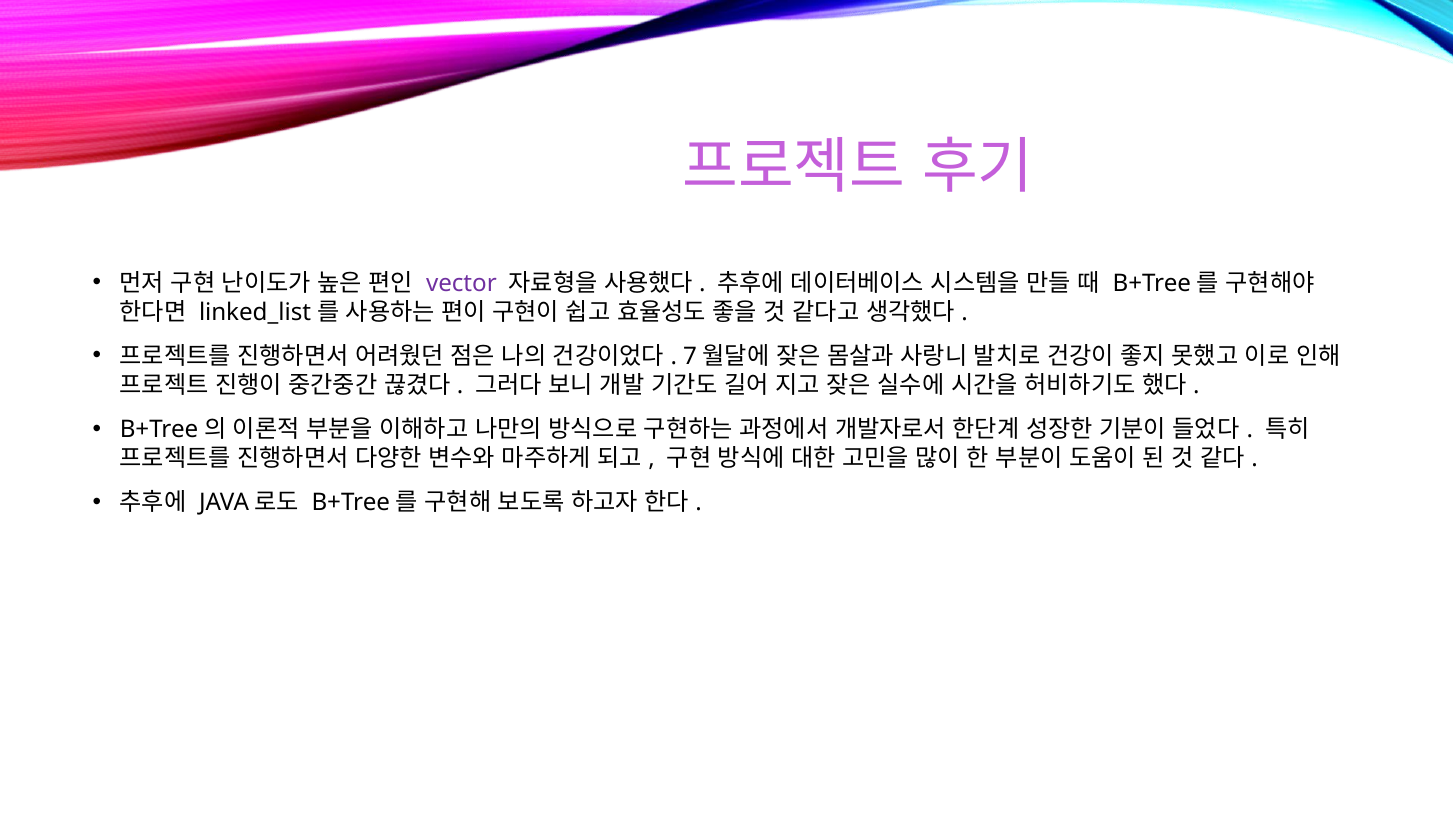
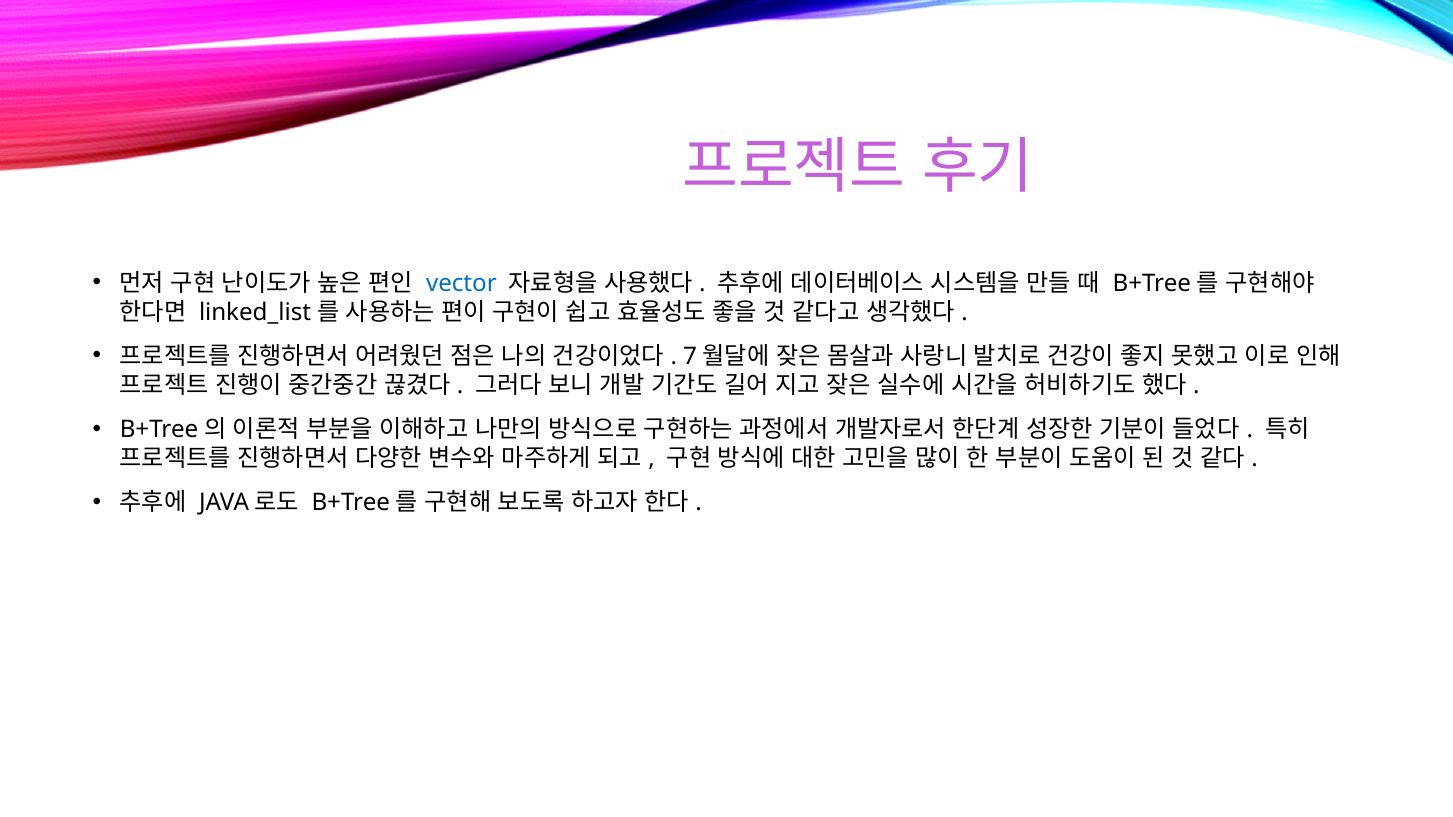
vector colour: purple -> blue
